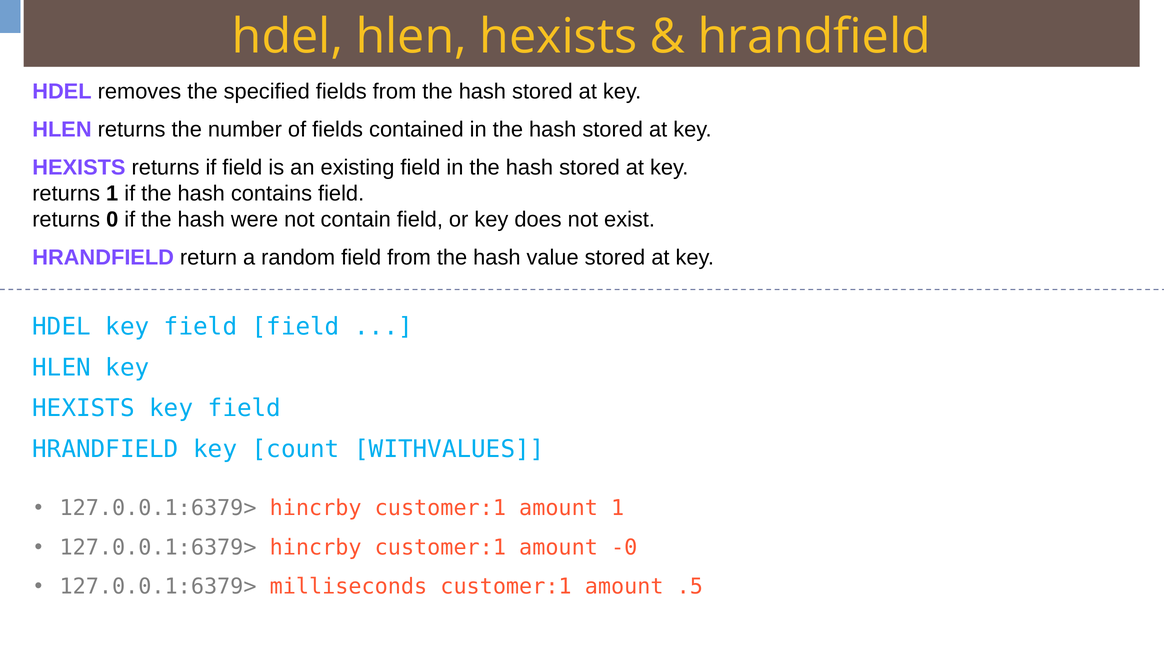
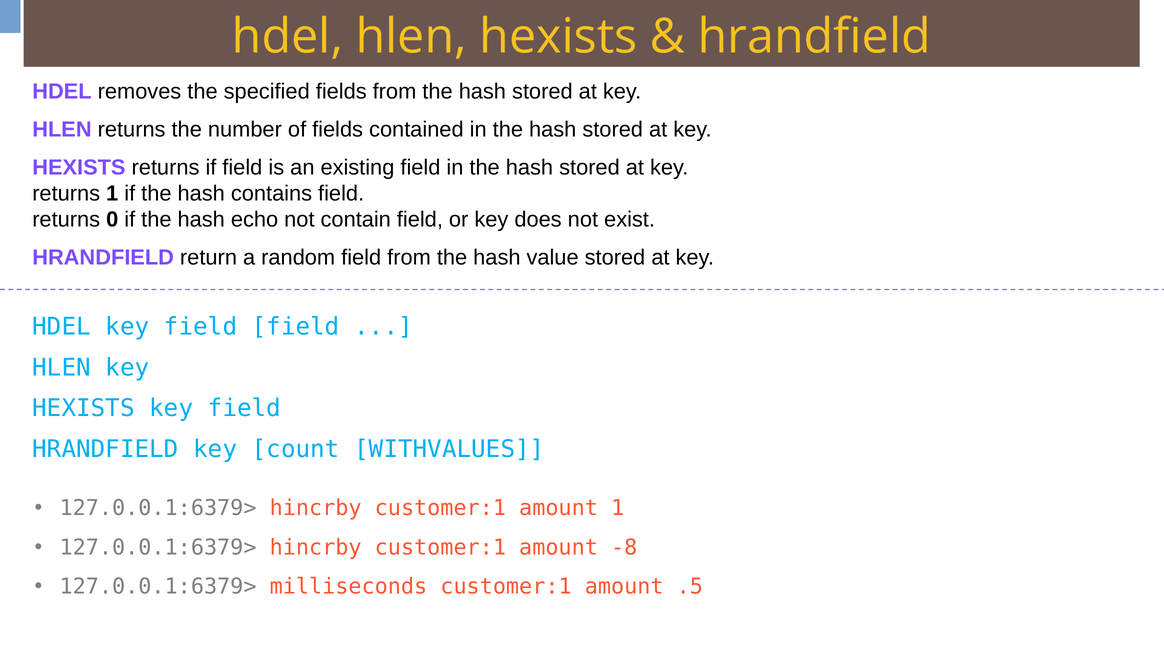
were: were -> echo
-0: -0 -> -8
